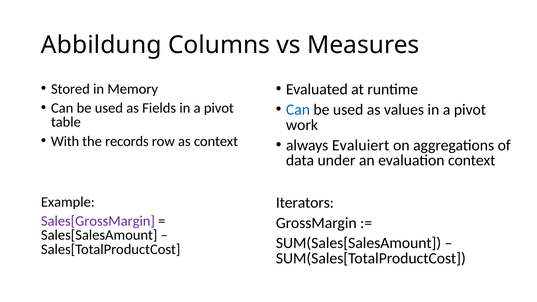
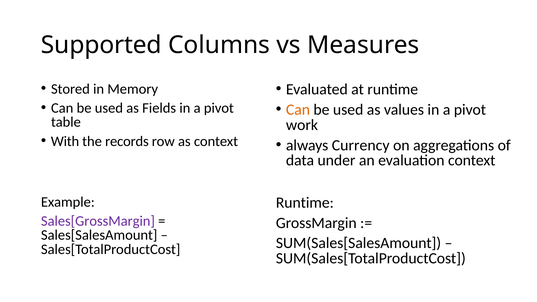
Abbildung: Abbildung -> Supported
Can at (298, 110) colour: blue -> orange
Evaluiert: Evaluiert -> Currency
Iterators at (305, 203): Iterators -> Runtime
